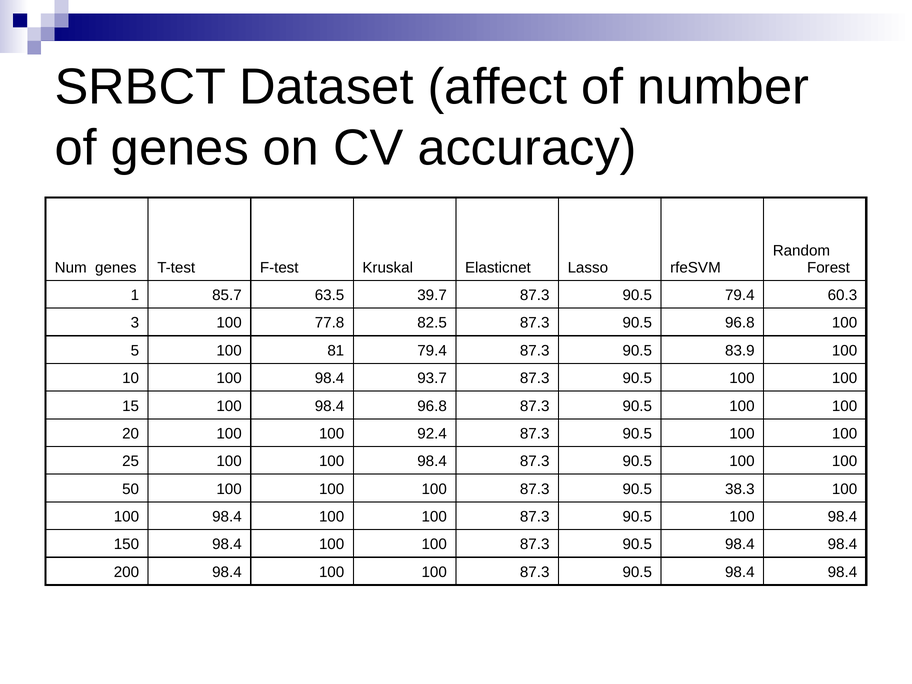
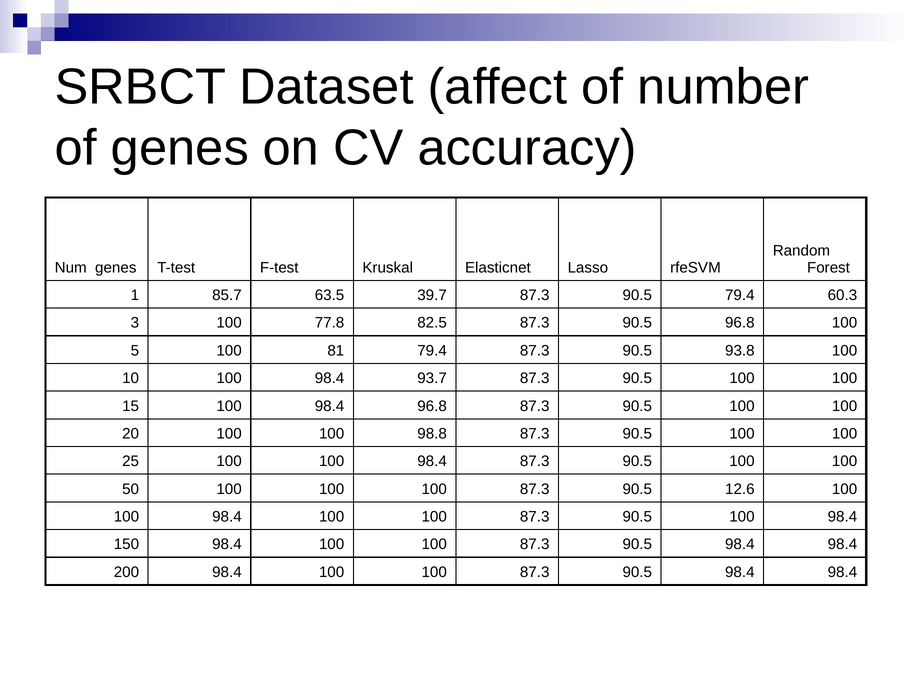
83.9: 83.9 -> 93.8
92.4: 92.4 -> 98.8
38.3: 38.3 -> 12.6
